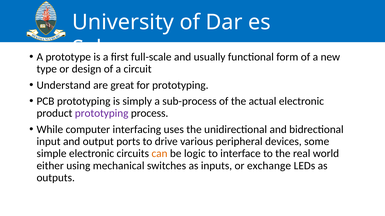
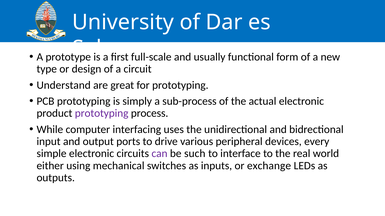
some: some -> every
can colour: orange -> purple
logic: logic -> such
